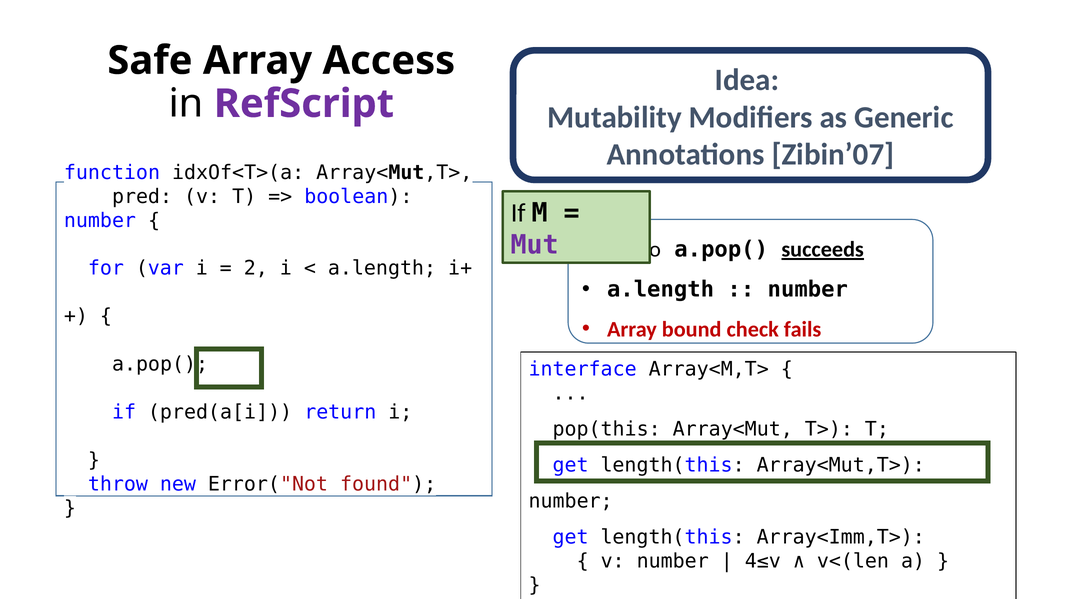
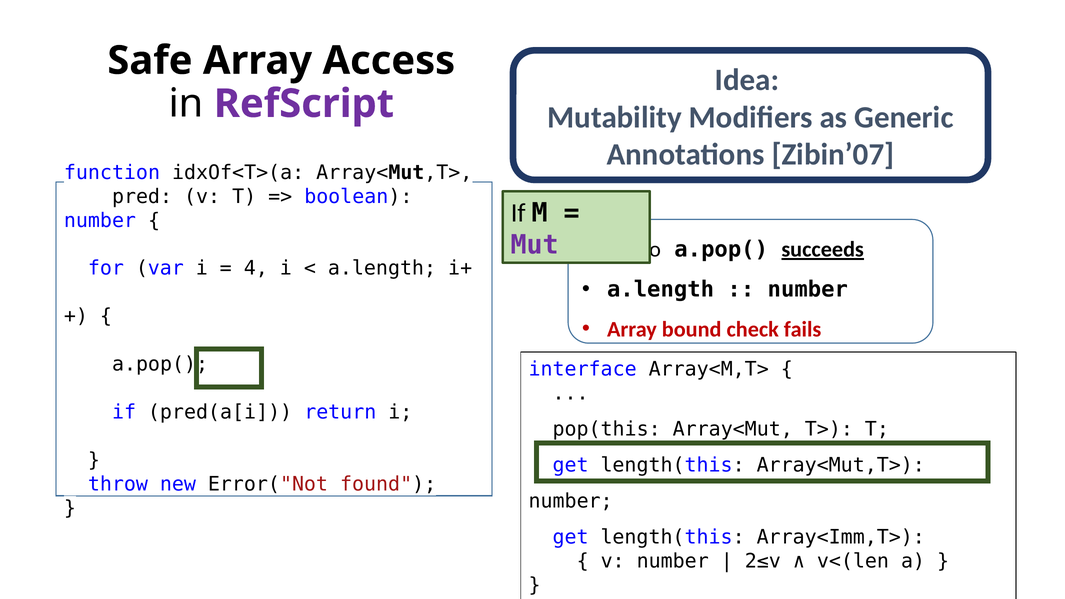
2: 2 -> 4
4≤v: 4≤v -> 2≤v
